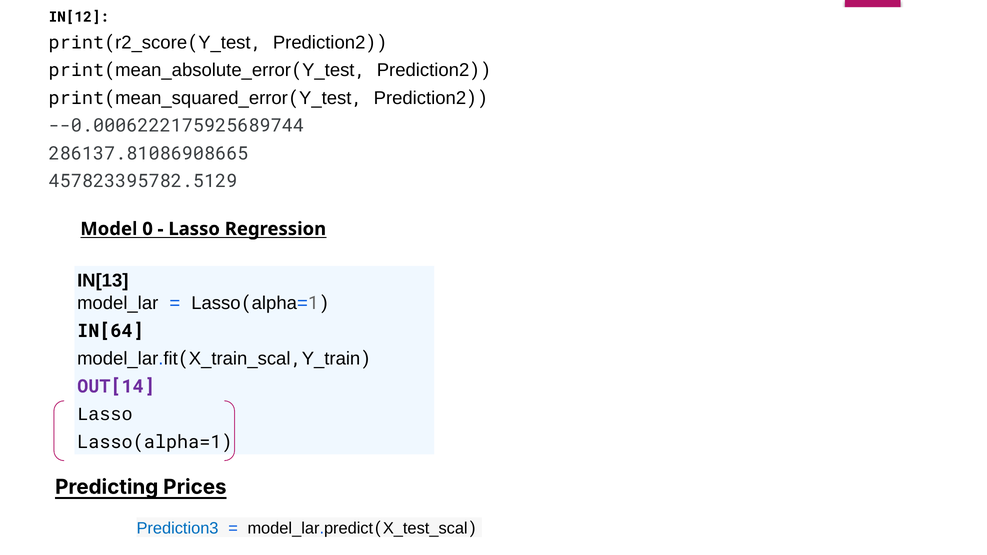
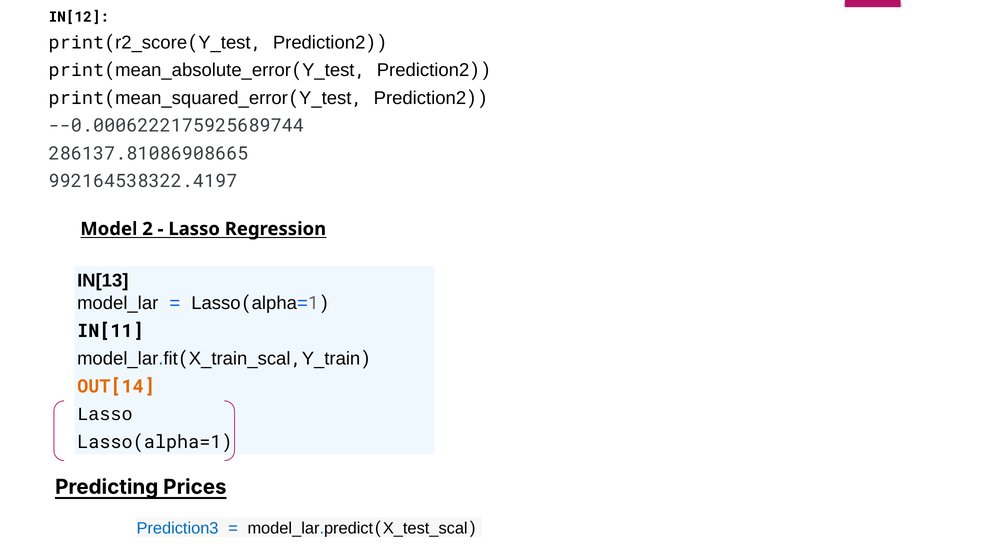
457823395782.5129: 457823395782.5129 -> 992164538322.4197
0: 0 -> 2
IN[64: IN[64 -> IN[11
OUT[14 colour: purple -> orange
